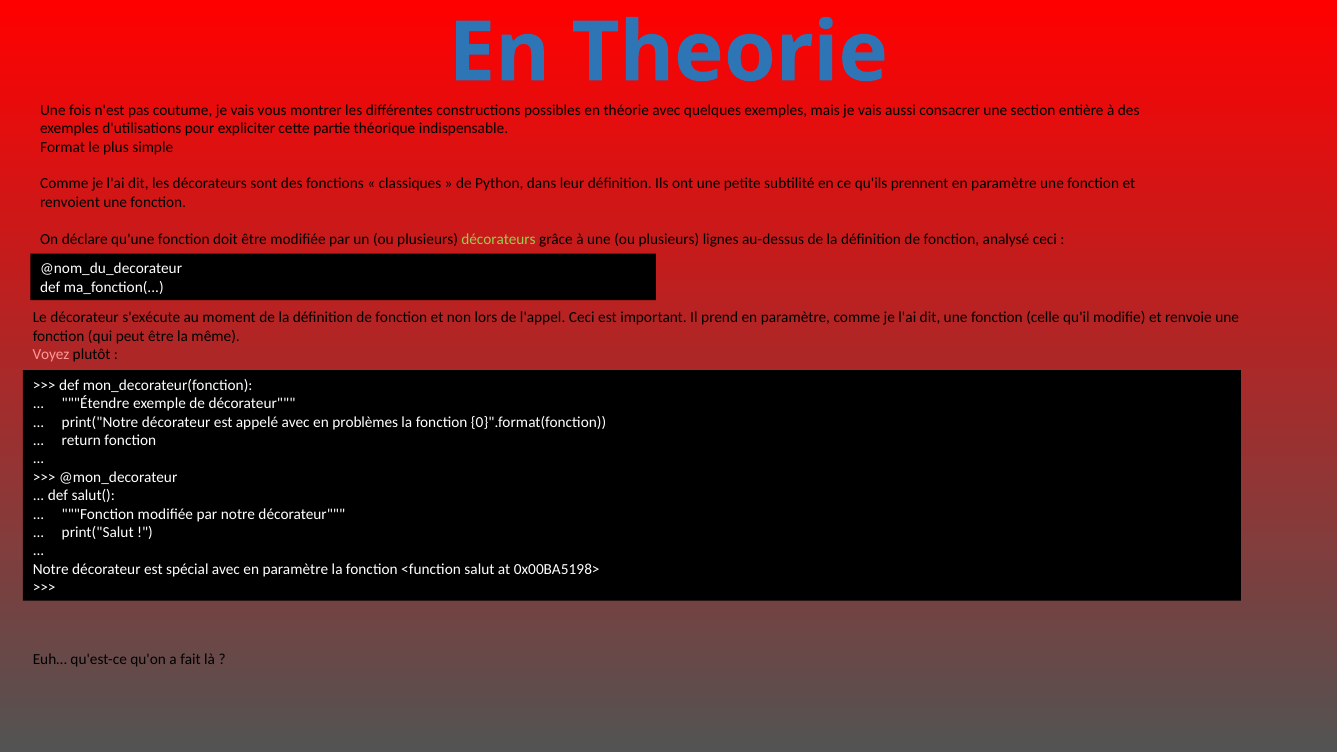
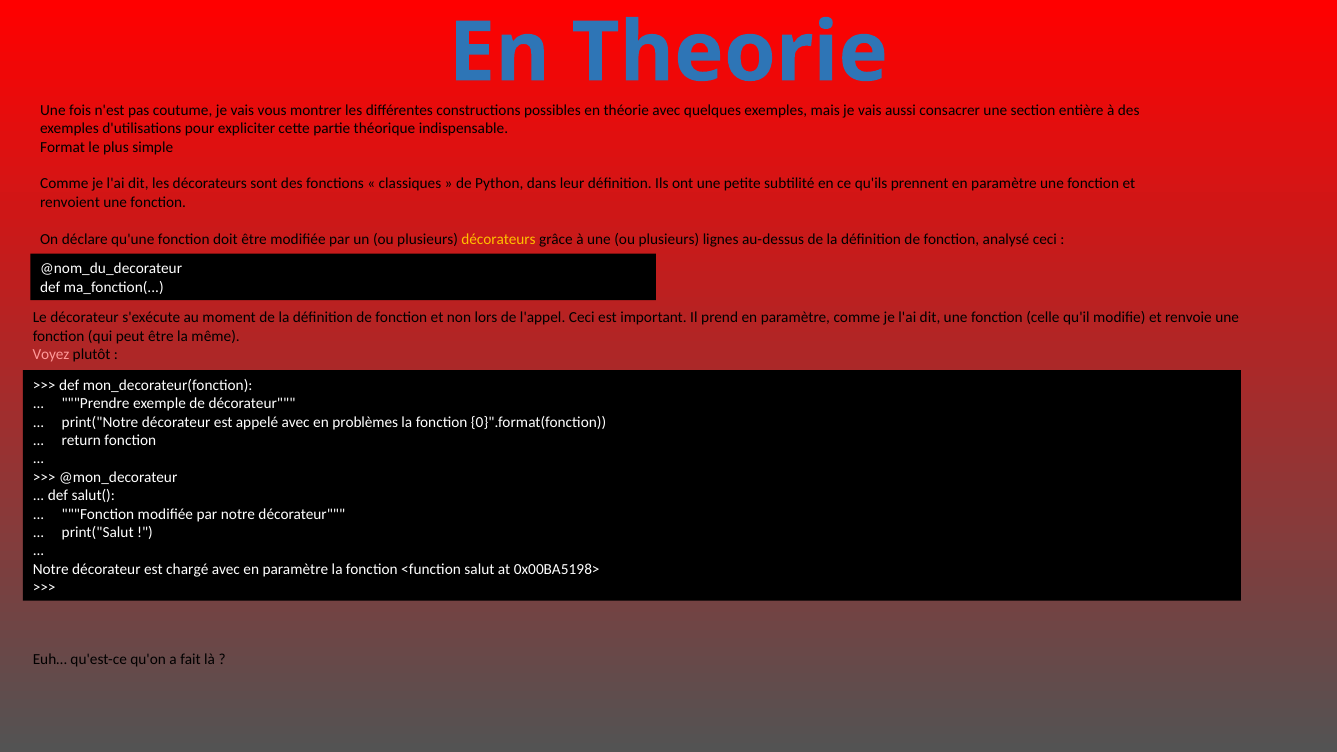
décorateurs at (498, 239) colour: light green -> yellow
Étendre: Étendre -> Prendre
spécial: spécial -> chargé
